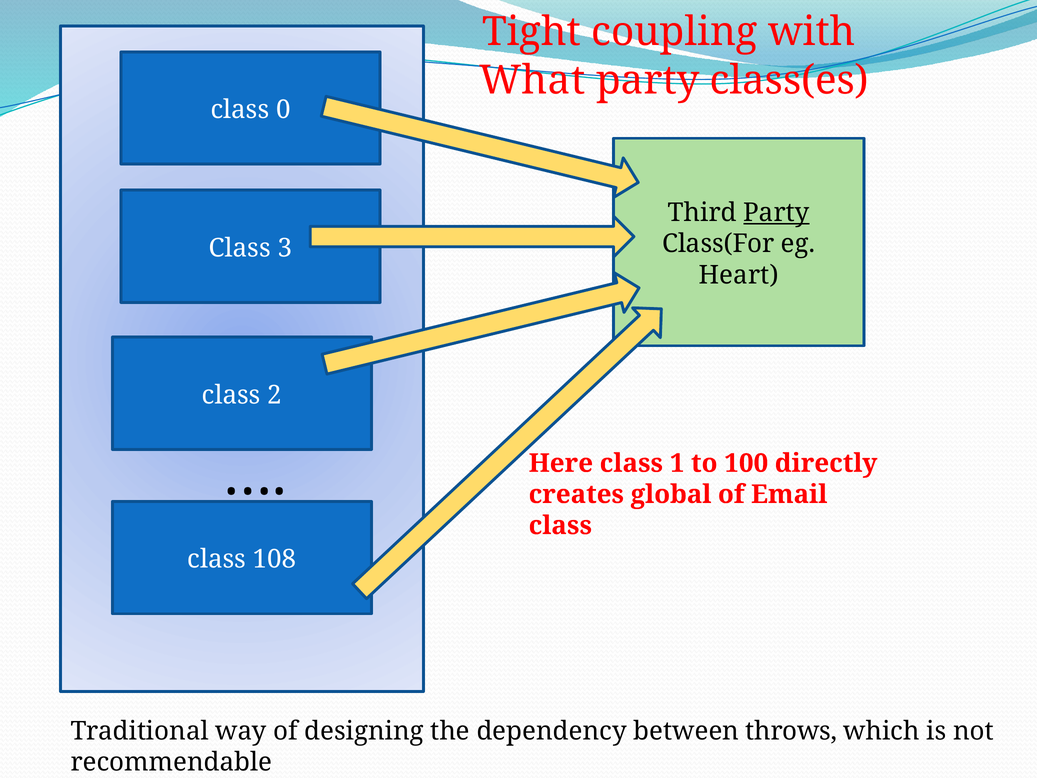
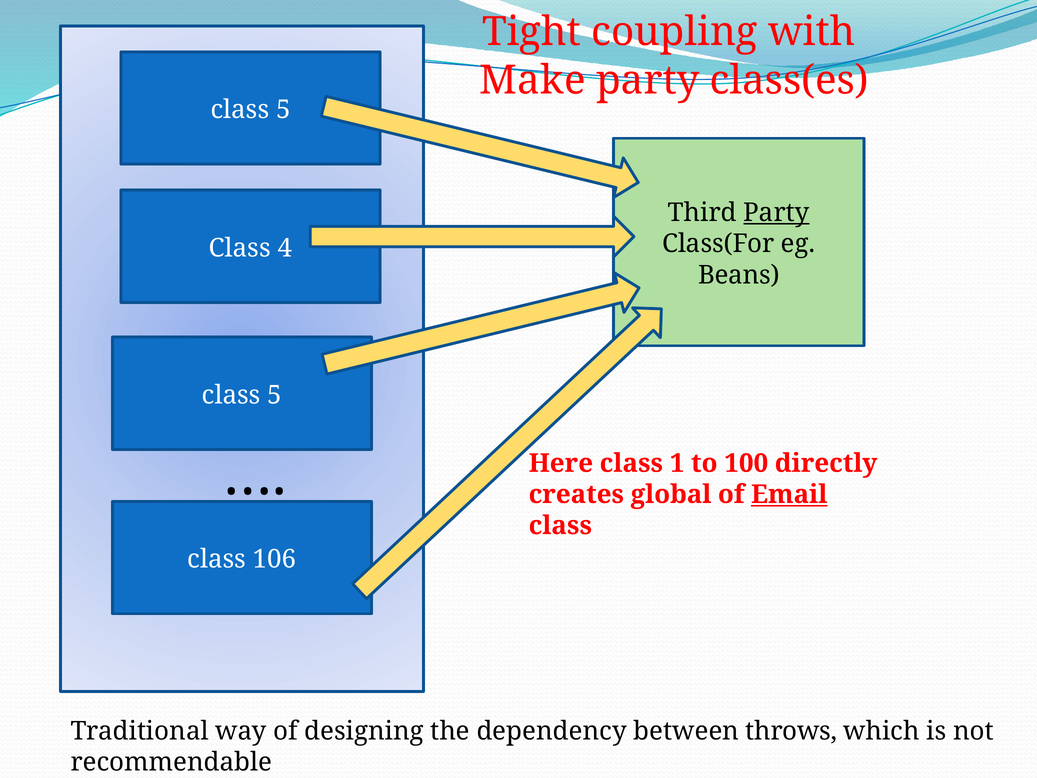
What: What -> Make
0 at (283, 110): 0 -> 5
3: 3 -> 4
Heart: Heart -> Beans
2 at (275, 395): 2 -> 5
Email underline: none -> present
108: 108 -> 106
